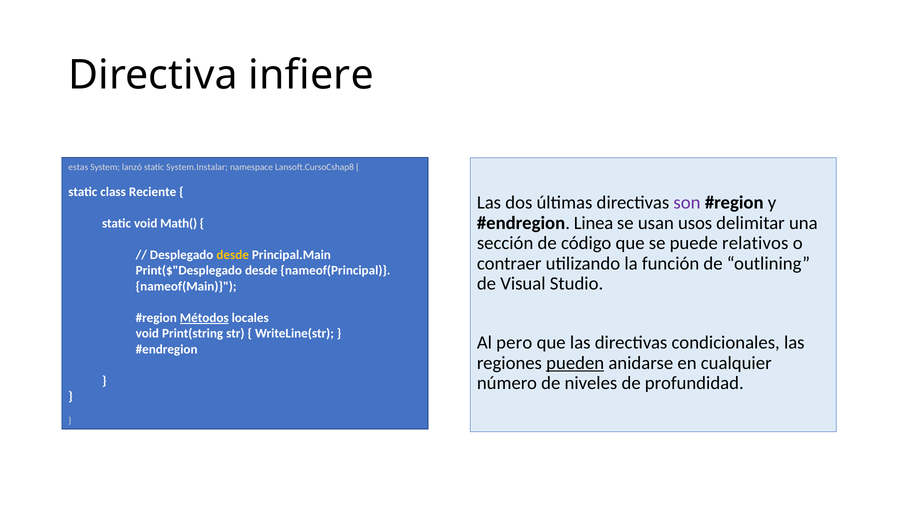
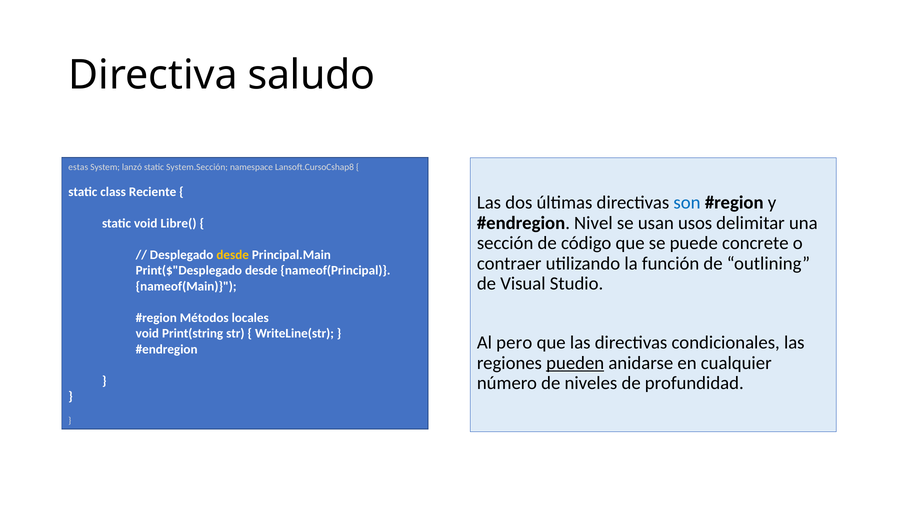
infiere: infiere -> saludo
System.Instalar: System.Instalar -> System.Sección
son colour: purple -> blue
Linea: Linea -> Nivel
Math(: Math( -> Libre(
relativos: relativos -> concrete
Métodos underline: present -> none
